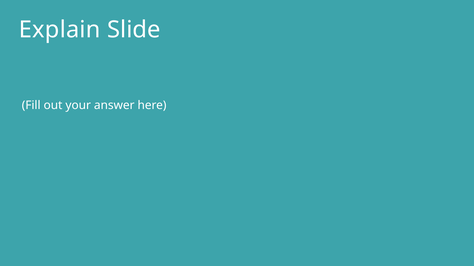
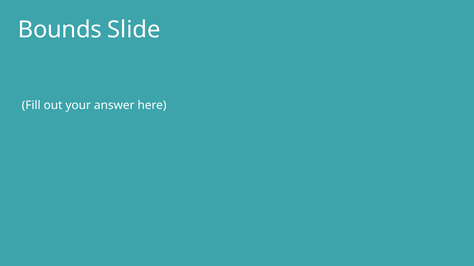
Explain: Explain -> Bounds
